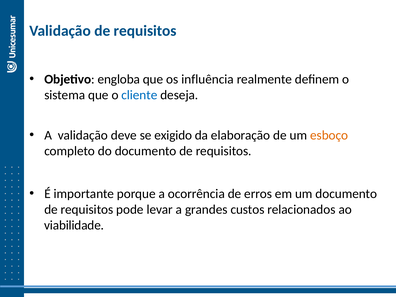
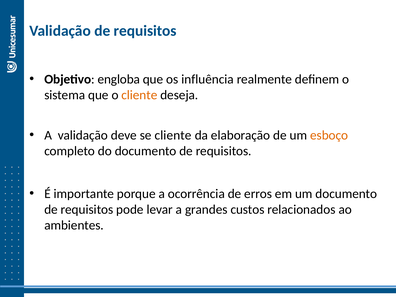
cliente at (139, 95) colour: blue -> orange
se exigido: exigido -> cliente
viabilidade: viabilidade -> ambientes
